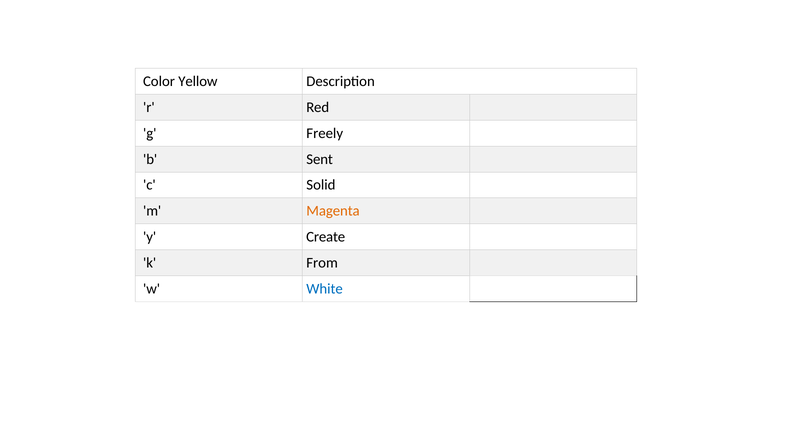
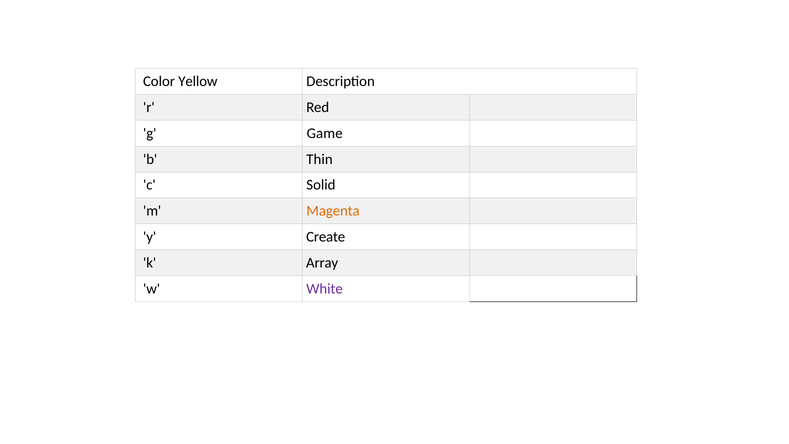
Freely: Freely -> Game
Sent: Sent -> Thin
From: From -> Array
White colour: blue -> purple
